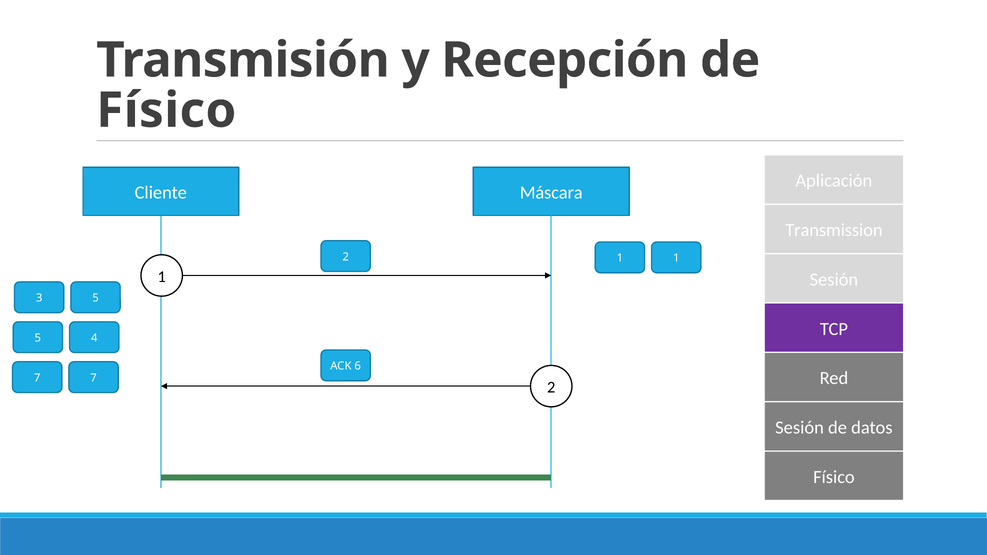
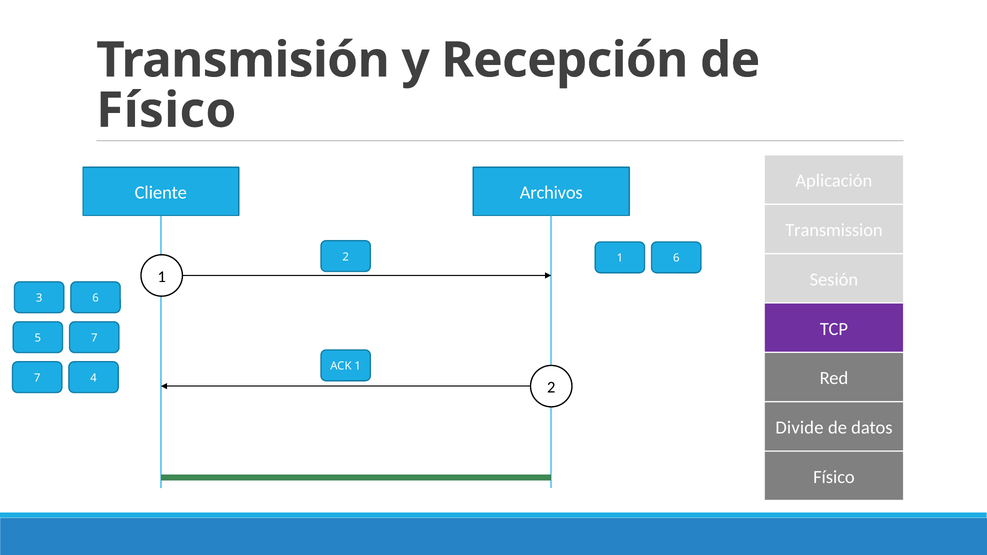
Máscara: Máscara -> Archivos
1 1: 1 -> 6
3 5: 5 -> 6
5 4: 4 -> 7
ACK 6: 6 -> 1
7 7: 7 -> 4
Sesión at (800, 428): Sesión -> Divide
